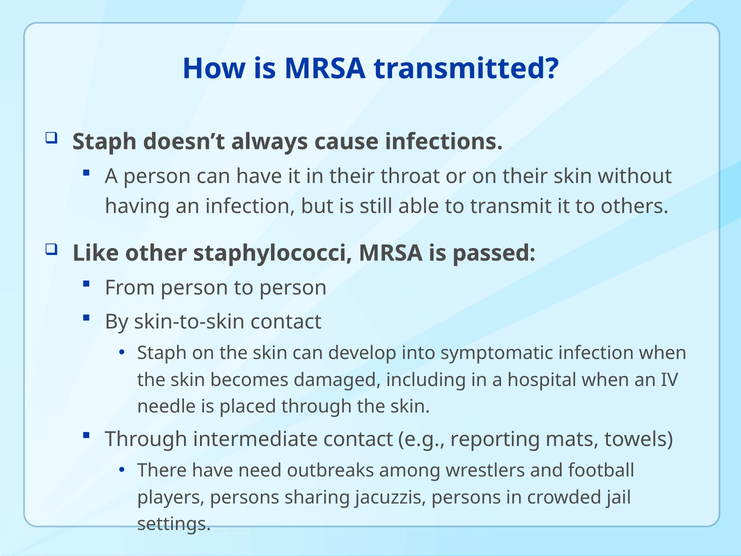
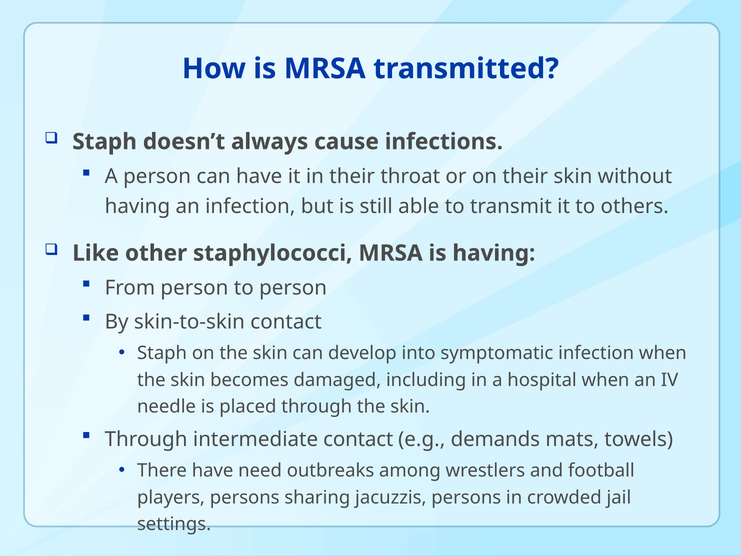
is passed: passed -> having
reporting: reporting -> demands
